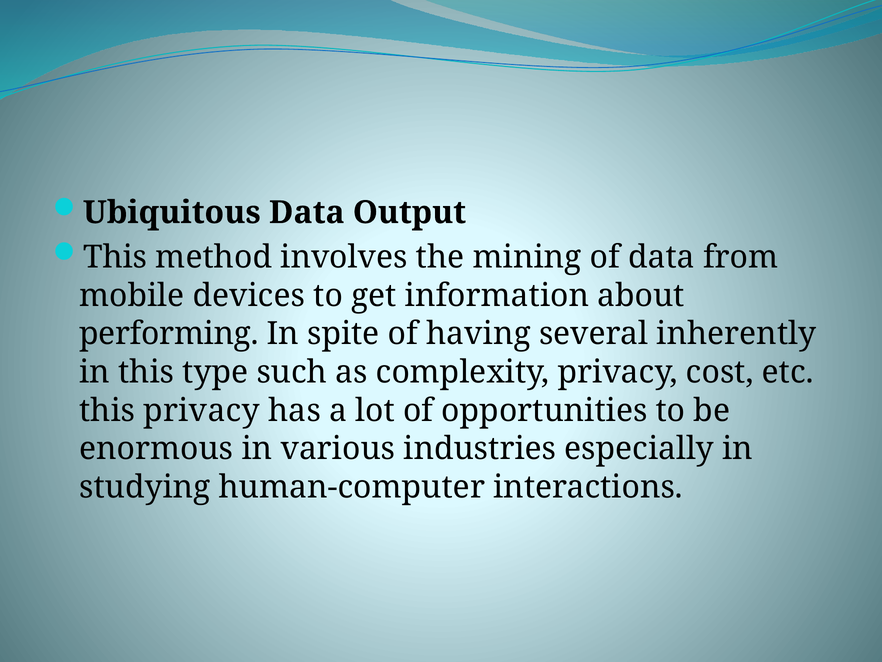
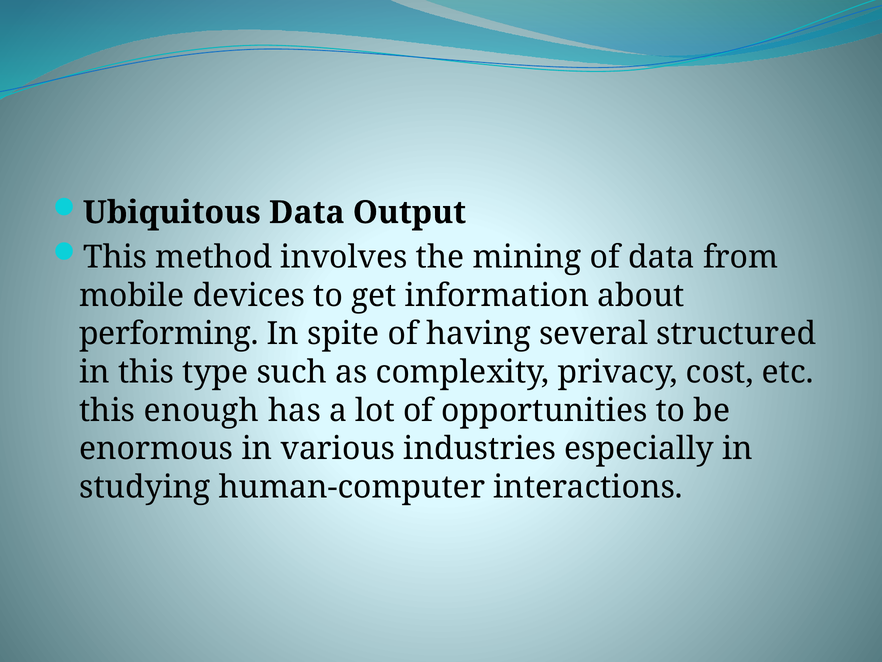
inherently: inherently -> structured
this privacy: privacy -> enough
